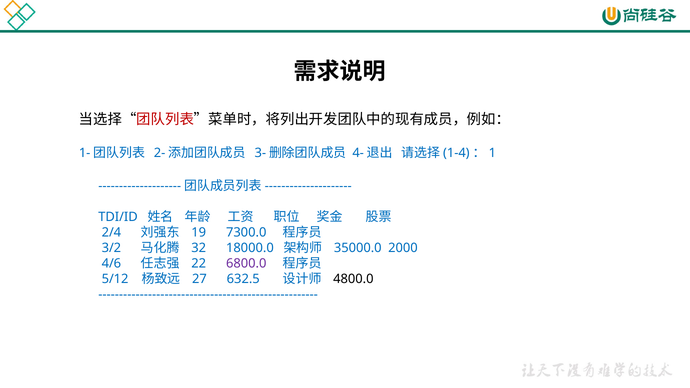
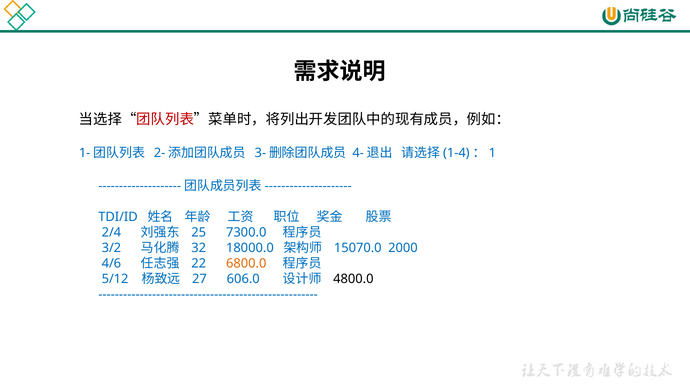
19: 19 -> 25
35000.0: 35000.0 -> 15070.0
6800.0 colour: purple -> orange
632.5: 632.5 -> 606.0
